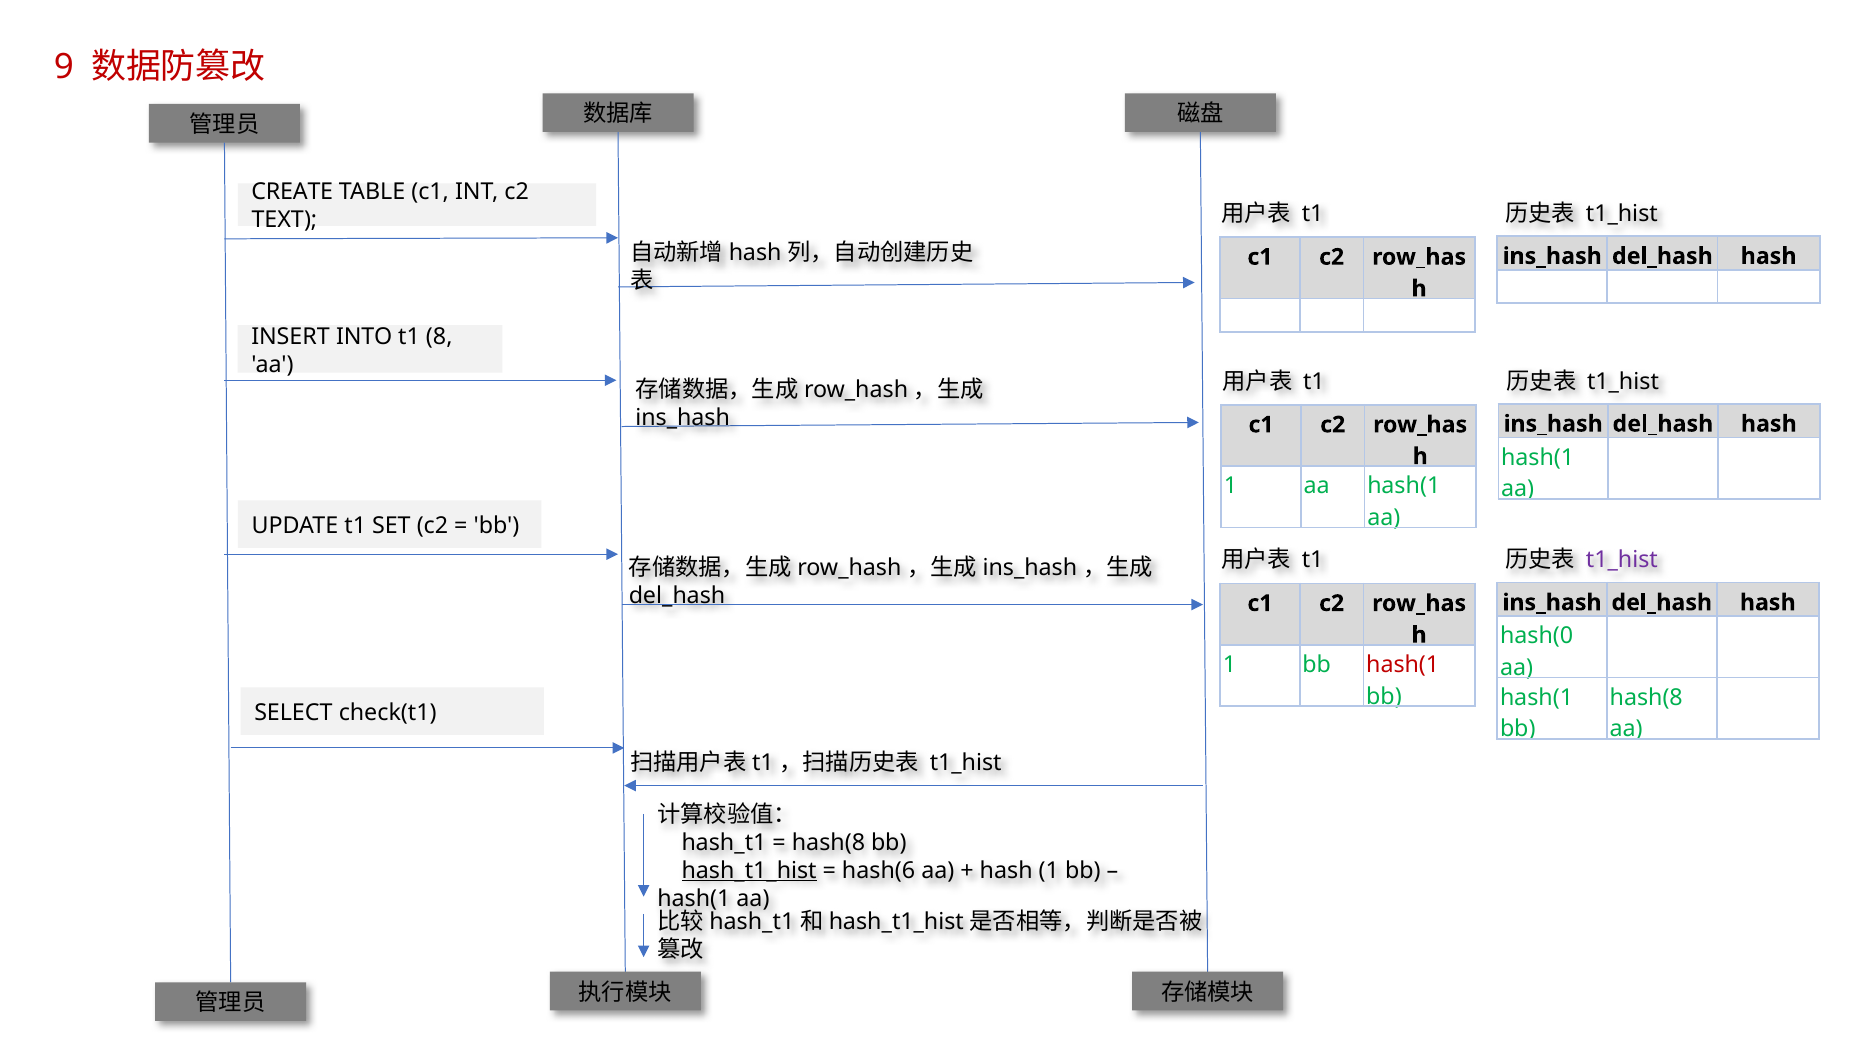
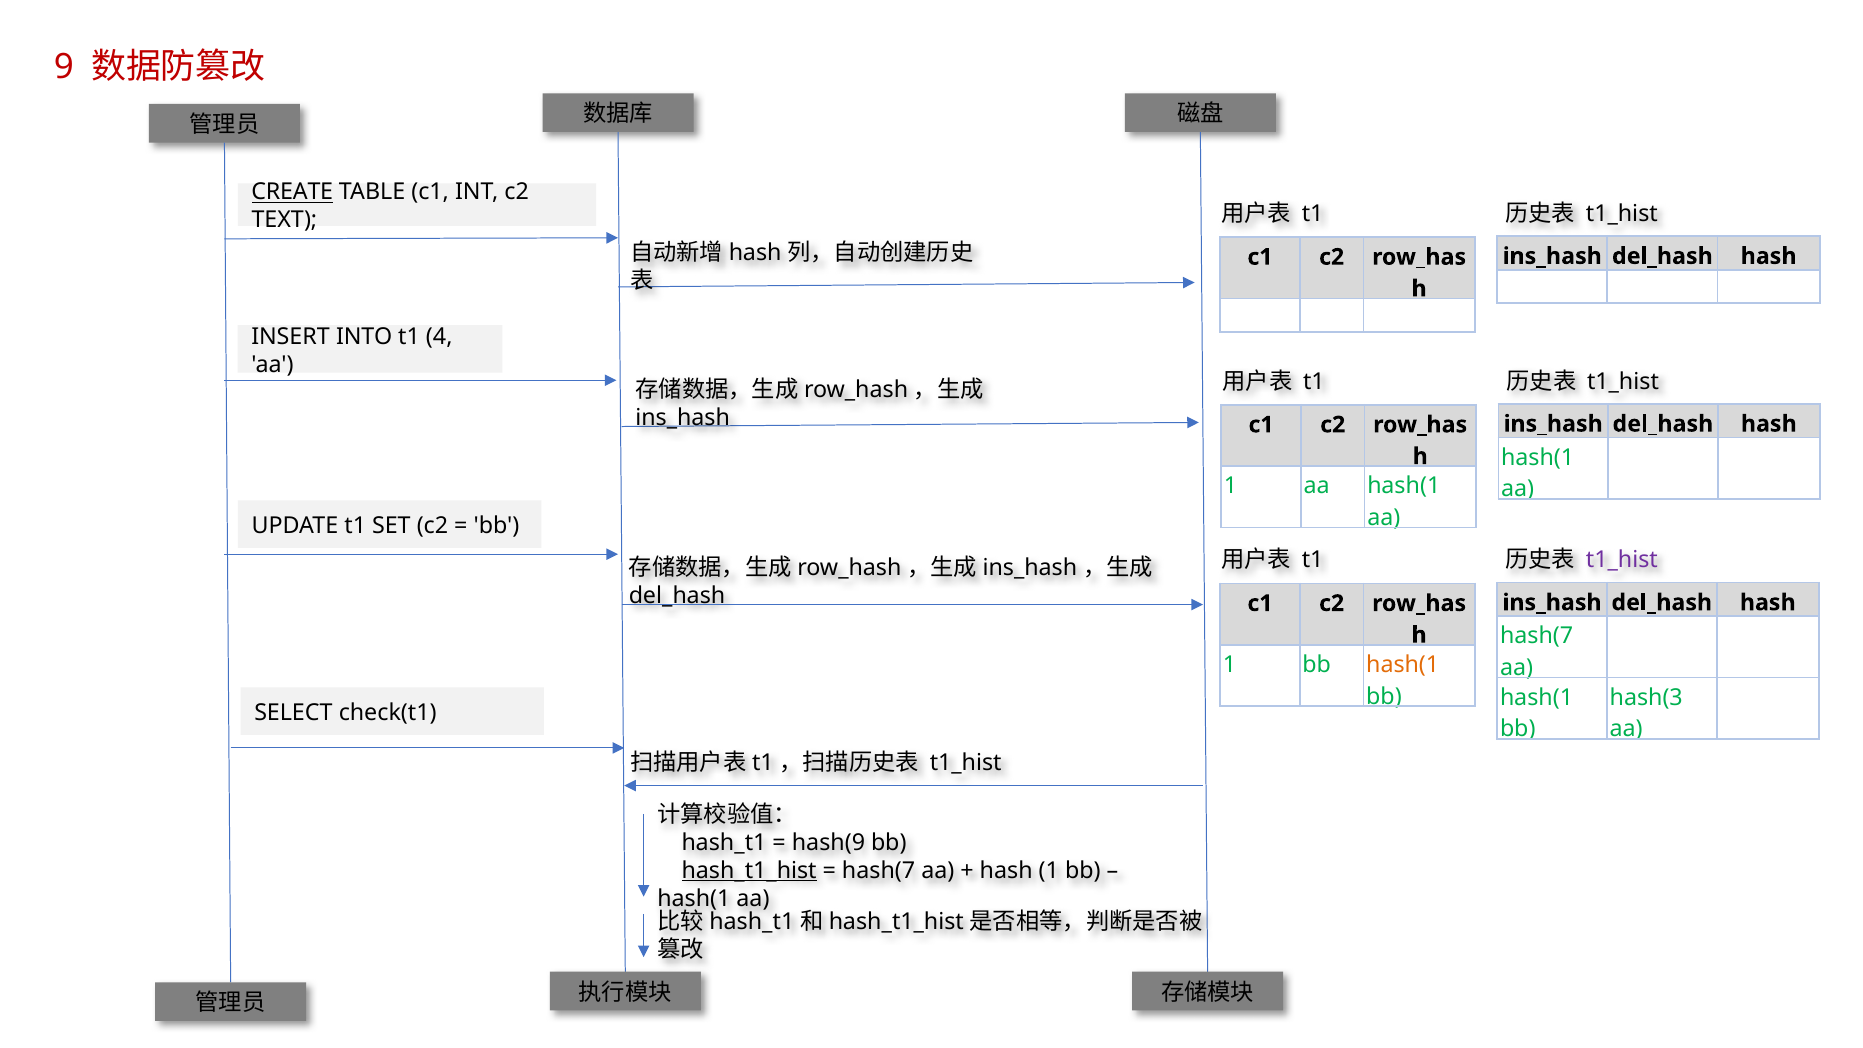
CREATE underline: none -> present
8: 8 -> 4
hash(0 at (1537, 636): hash(0 -> hash(7
hash(1 at (1403, 665) colour: red -> orange
hash(8 at (1646, 697): hash(8 -> hash(3
hash(8 at (828, 843): hash(8 -> hash(9
hash(6 at (879, 871): hash(6 -> hash(7
